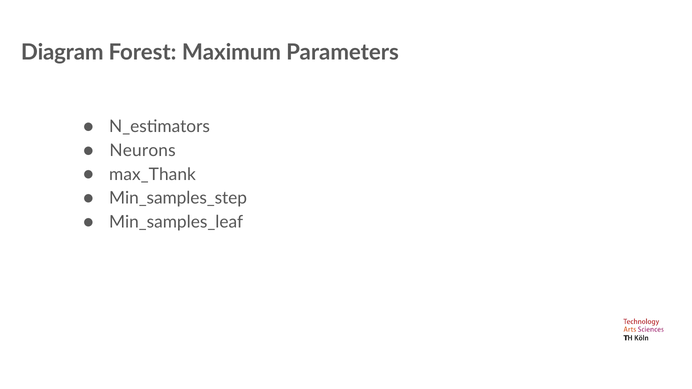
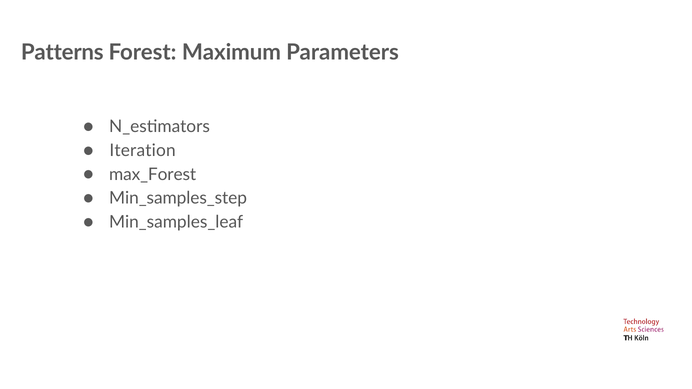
Diagram: Diagram -> Patterns
Neurons: Neurons -> Iteration
max_Thank: max_Thank -> max_Forest
